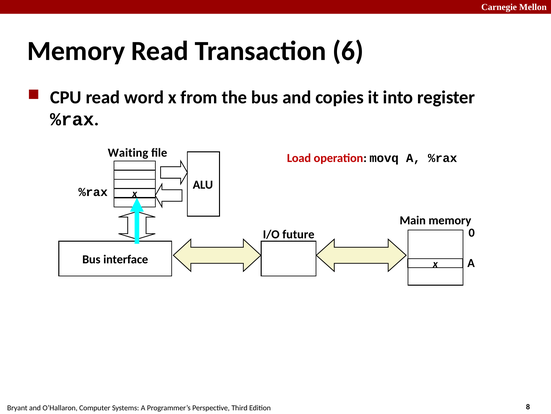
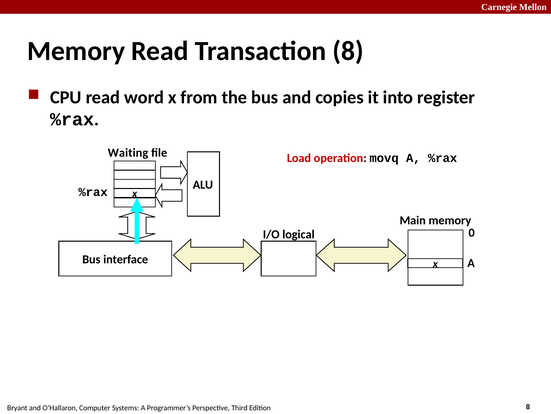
Transaction 6: 6 -> 8
future: future -> logical
